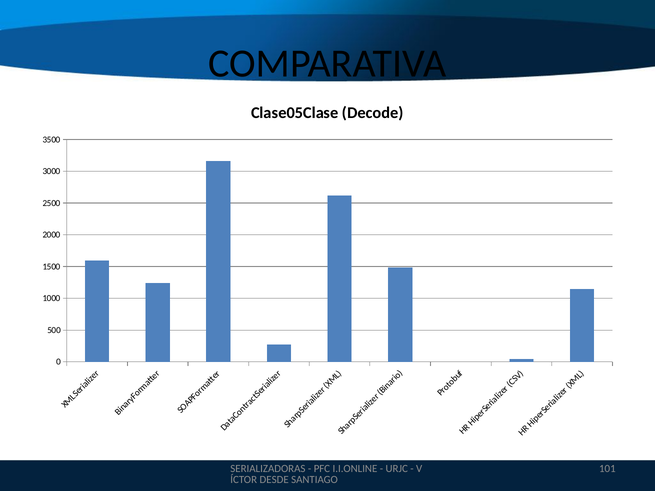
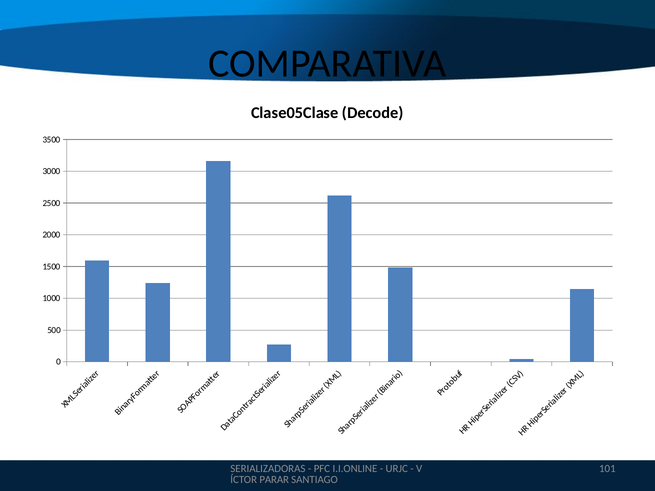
DESDE: DESDE -> PARAR
